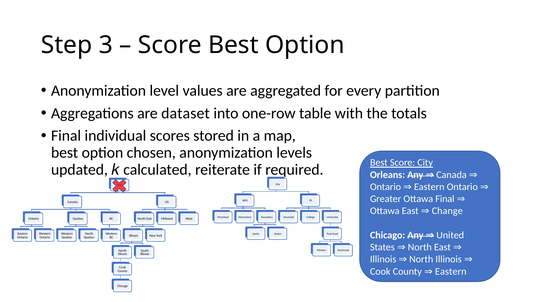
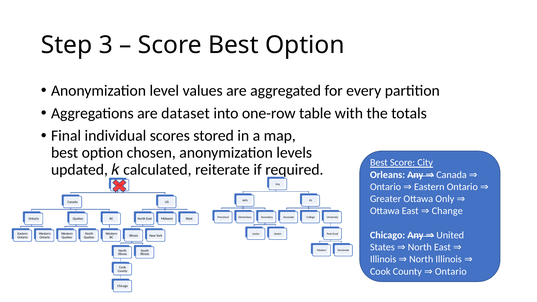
Ottawa Final: Final -> Only
County Eastern: Eastern -> Ontario
